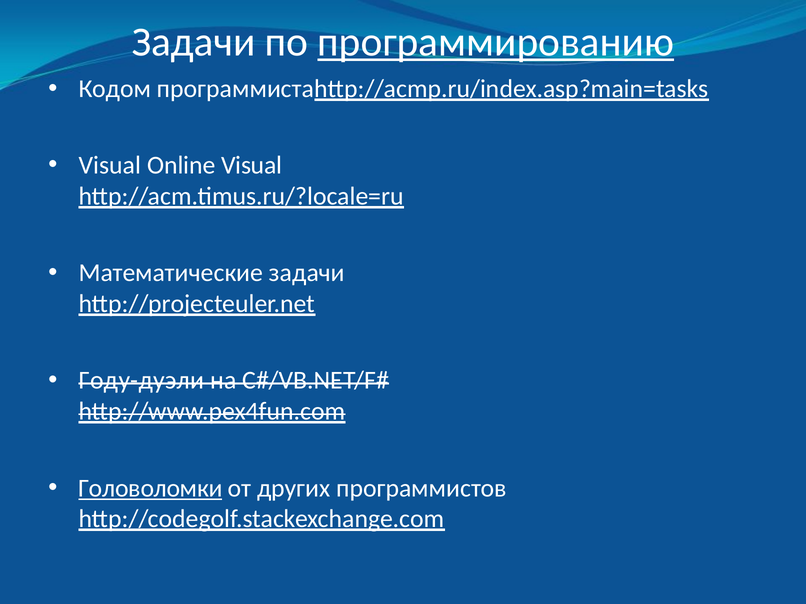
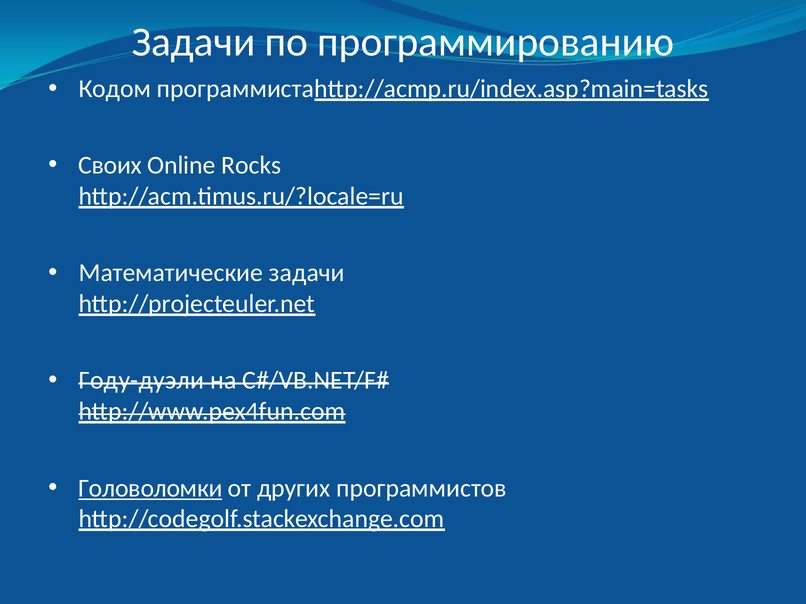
программированию underline: present -> none
Visual at (110, 165): Visual -> Своих
Online Visual: Visual -> Rocks
